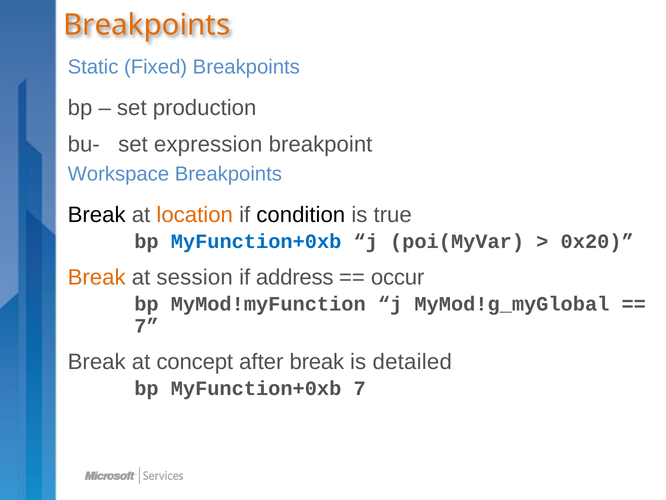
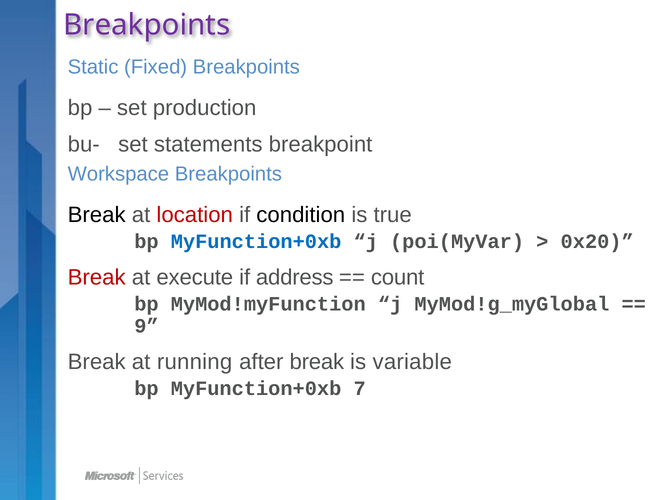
Breakpoints at (147, 25) colour: orange -> purple
expression: expression -> statements
location colour: orange -> red
Break at (97, 277) colour: orange -> red
session: session -> execute
occur: occur -> count
7 at (146, 326): 7 -> 9
concept: concept -> running
detailed: detailed -> variable
